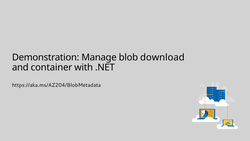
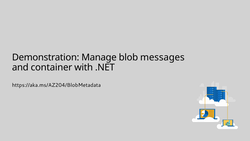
download: download -> messages
